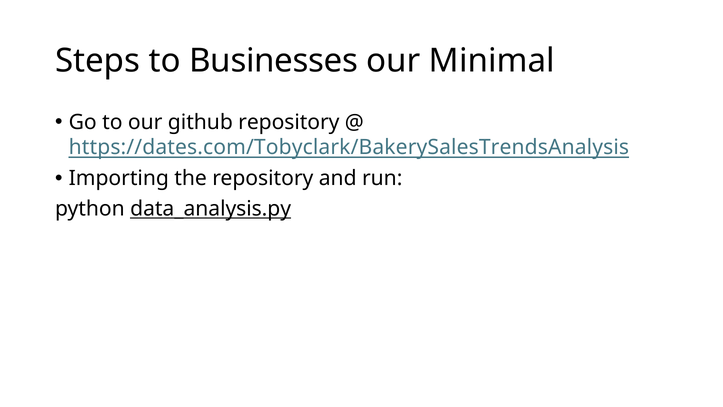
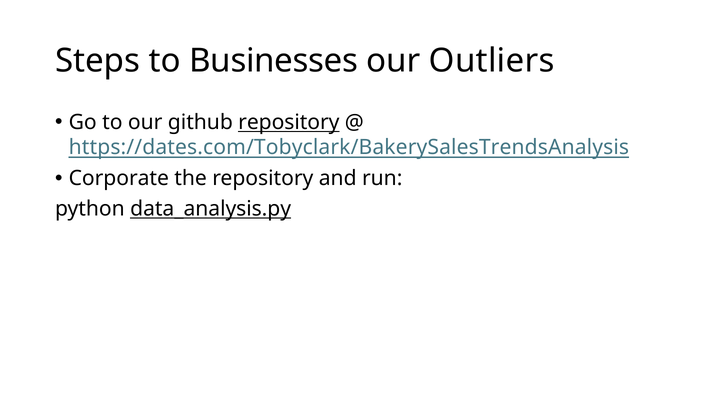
Minimal: Minimal -> Outliers
repository at (289, 122) underline: none -> present
Importing: Importing -> Corporate
